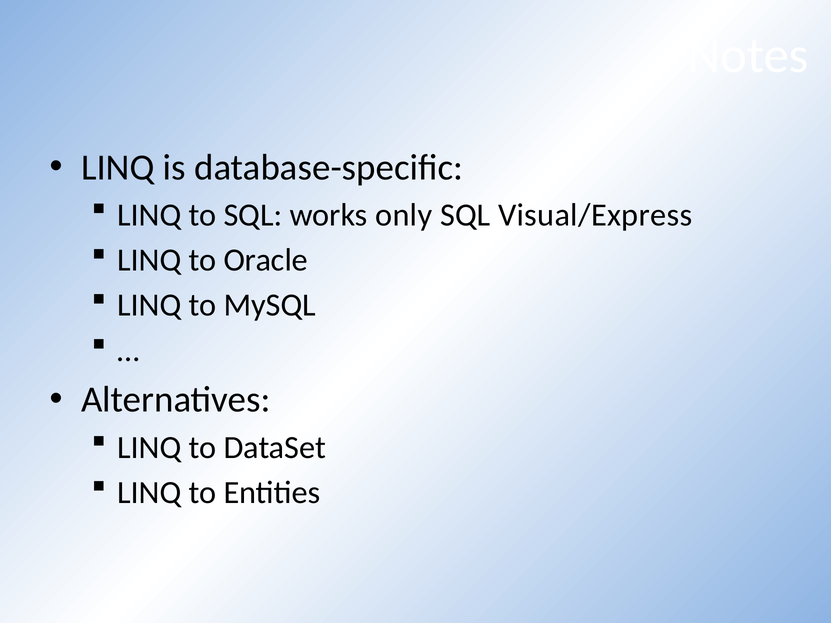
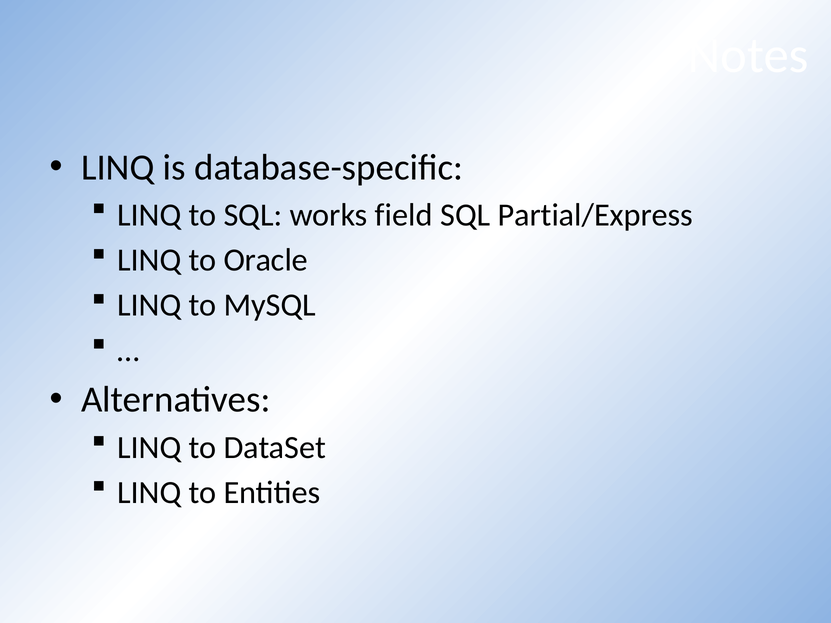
only: only -> field
Visual/Express: Visual/Express -> Partial/Express
